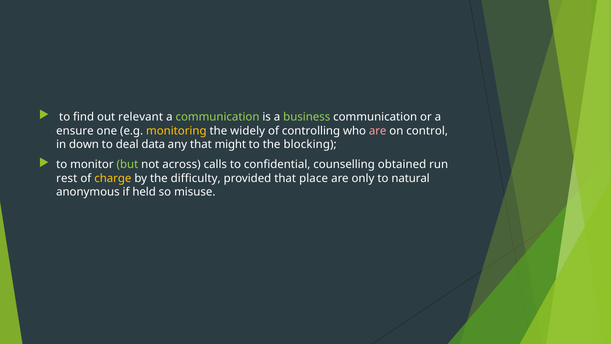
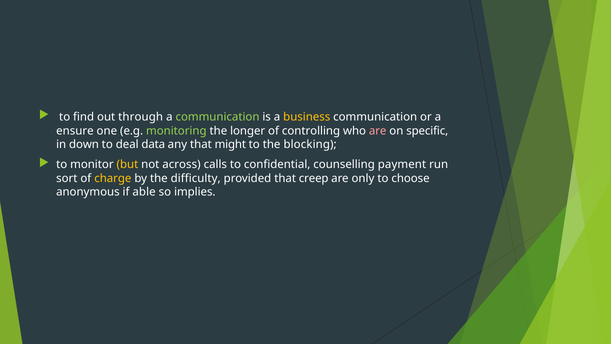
relevant: relevant -> through
business colour: light green -> yellow
monitoring colour: yellow -> light green
widely: widely -> longer
control: control -> specific
but colour: light green -> yellow
obtained: obtained -> payment
rest: rest -> sort
place: place -> creep
natural: natural -> choose
held: held -> able
misuse: misuse -> implies
